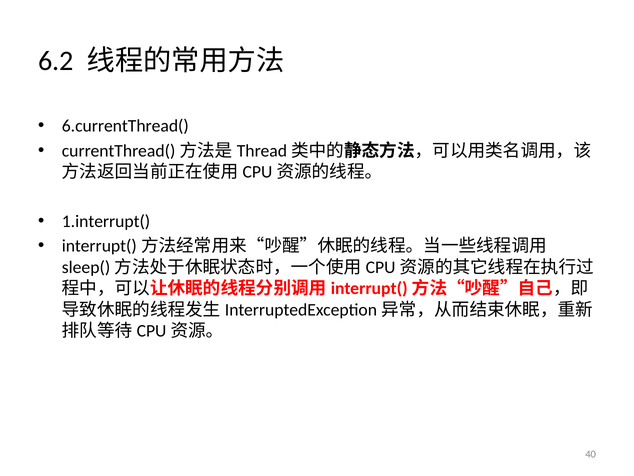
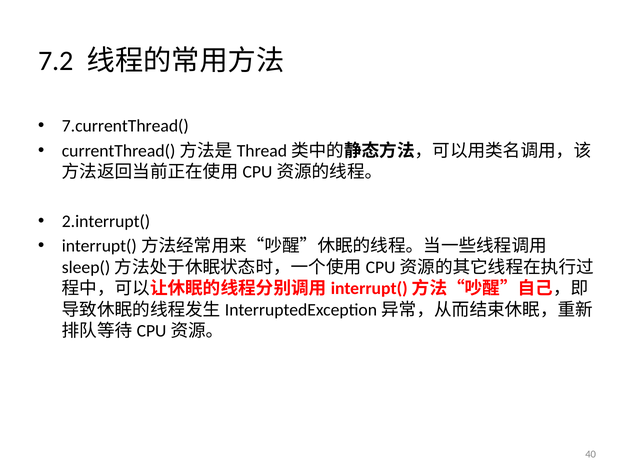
6.2: 6.2 -> 7.2
6.currentThread(: 6.currentThread( -> 7.currentThread(
1.interrupt(: 1.interrupt( -> 2.interrupt(
